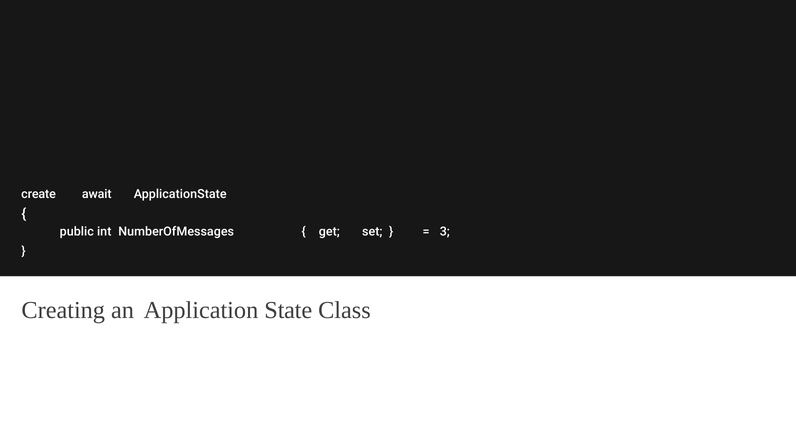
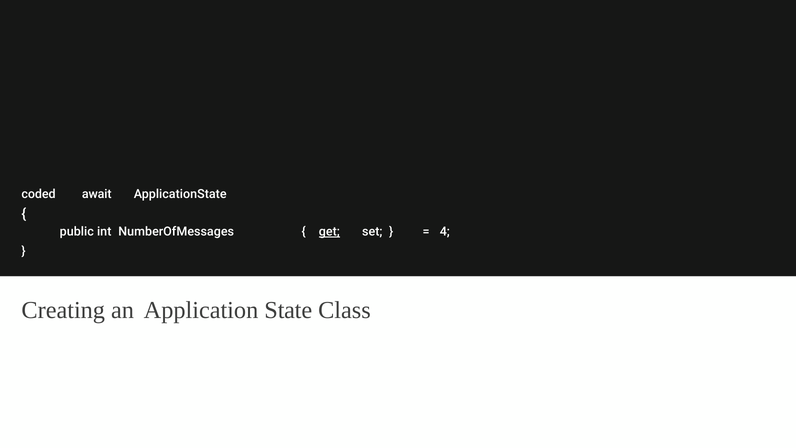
create: create -> coded
get underline: none -> present
3: 3 -> 4
